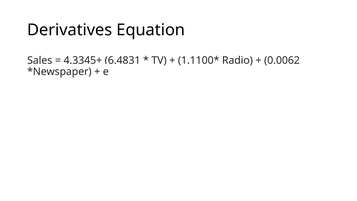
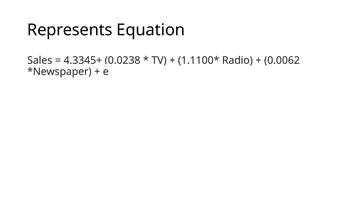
Derivatives: Derivatives -> Represents
6.4831: 6.4831 -> 0.0238
